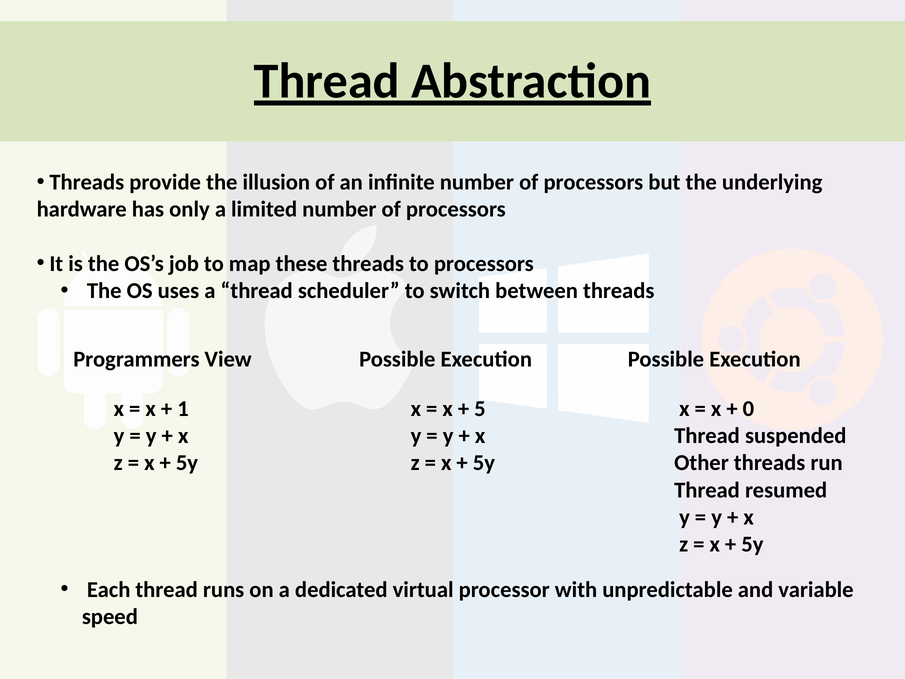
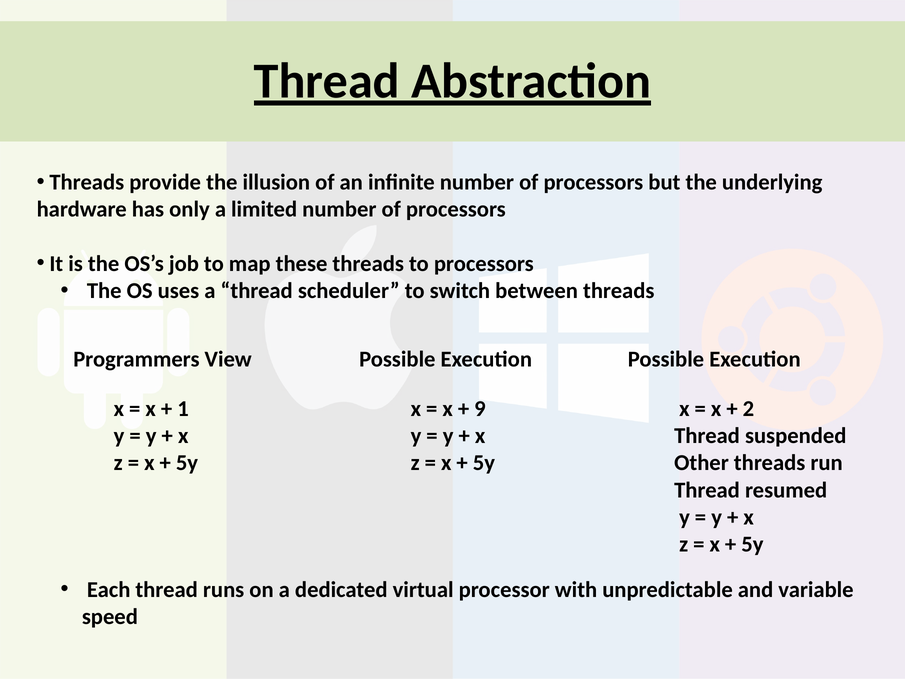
5: 5 -> 9
0: 0 -> 2
